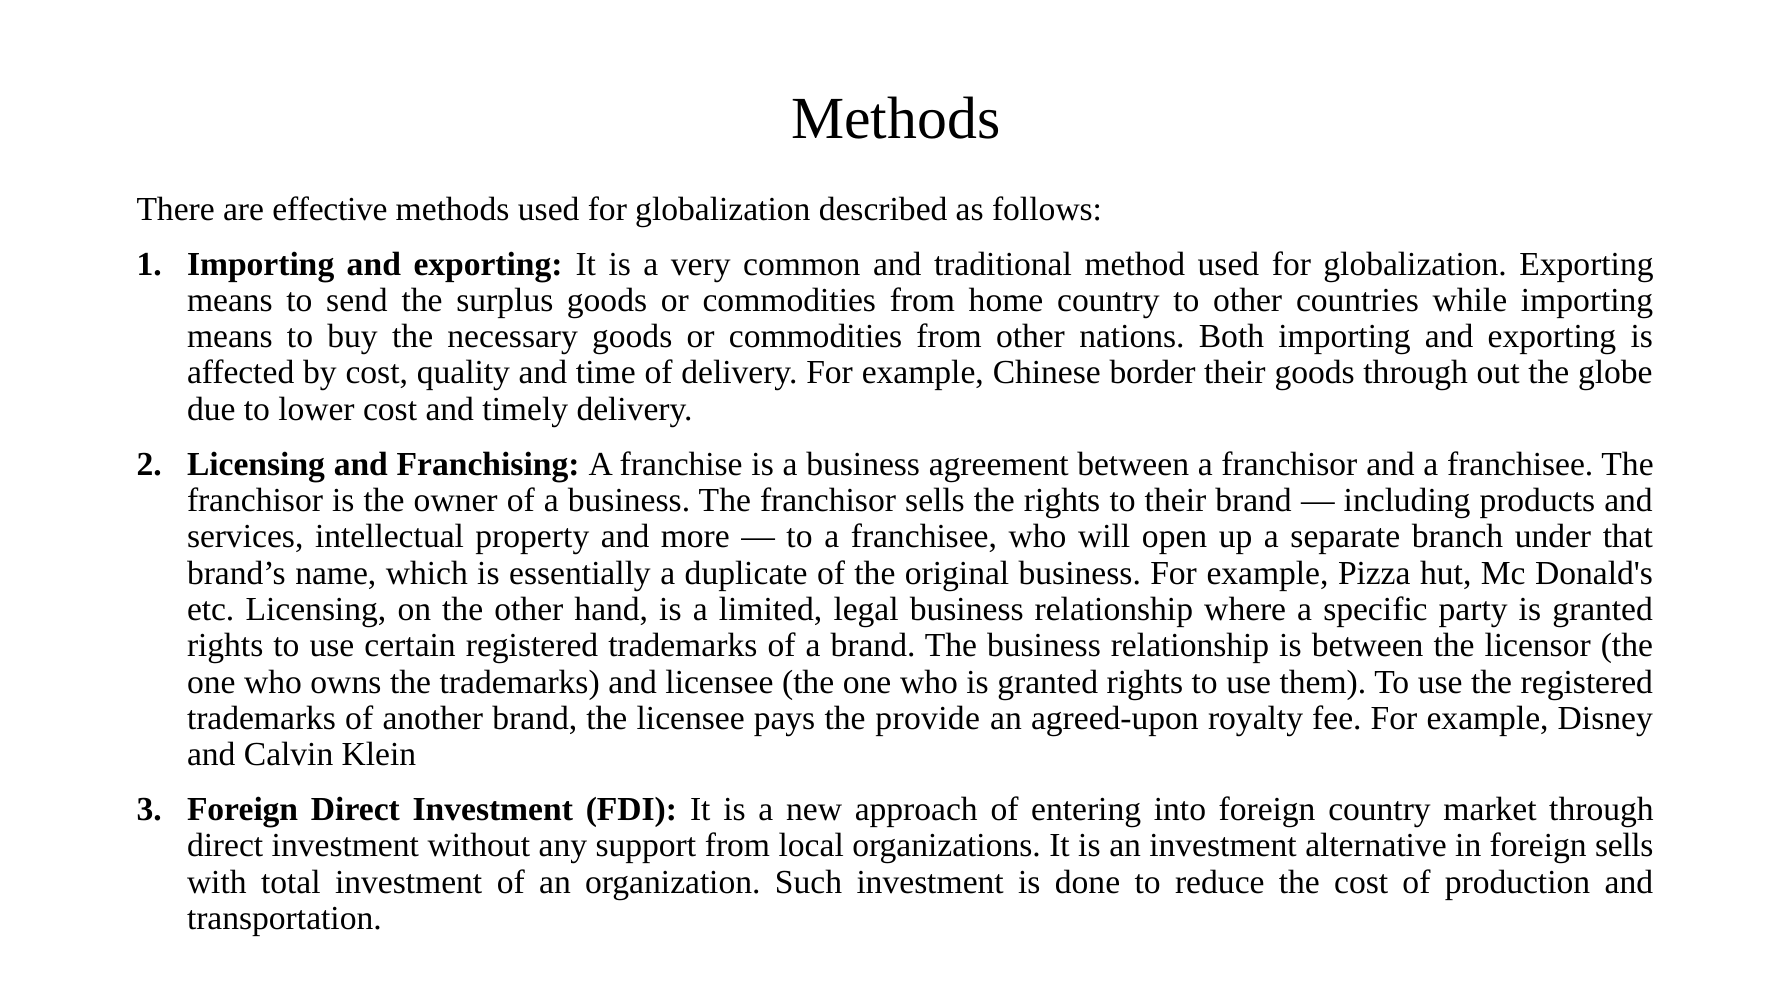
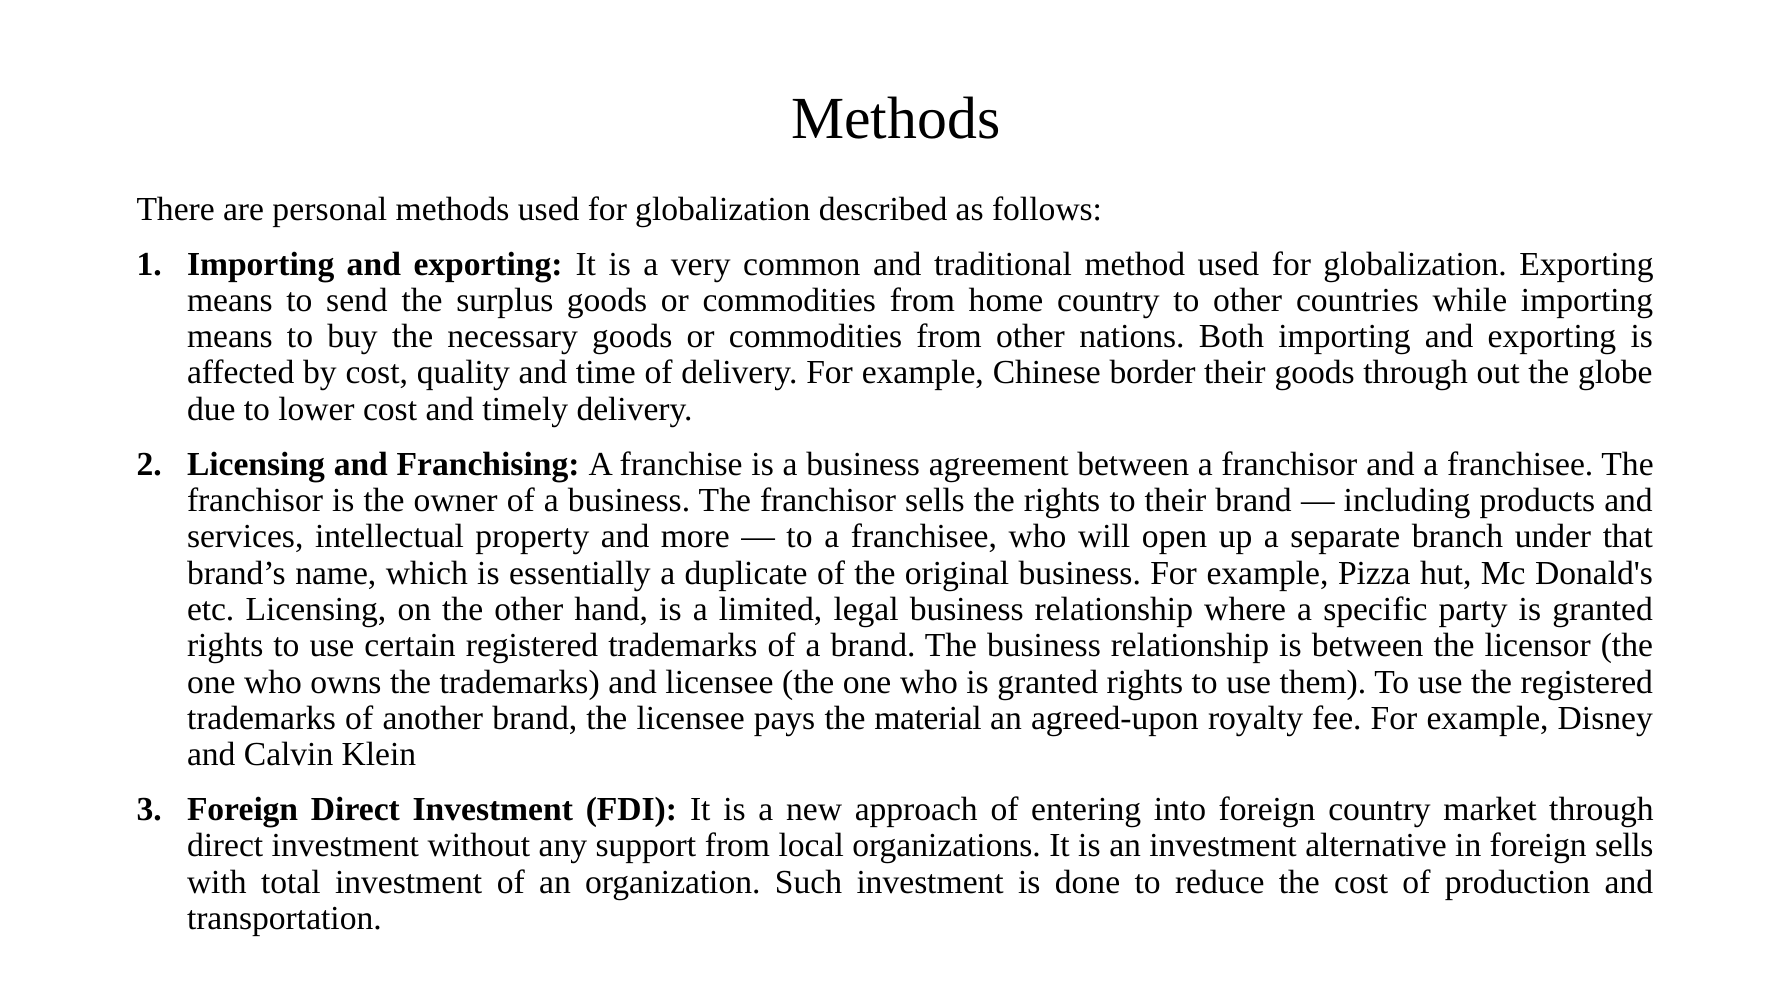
effective: effective -> personal
provide: provide -> material
